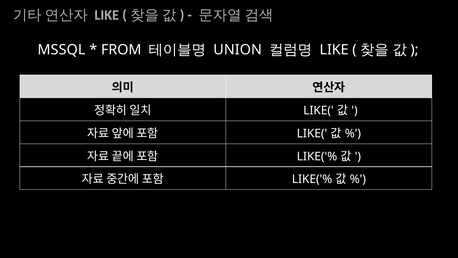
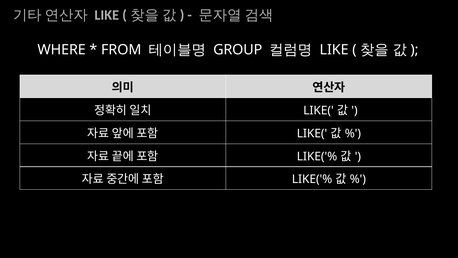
MSSQL: MSSQL -> WHERE
UNION: UNION -> GROUP
